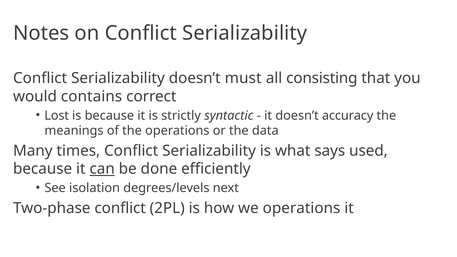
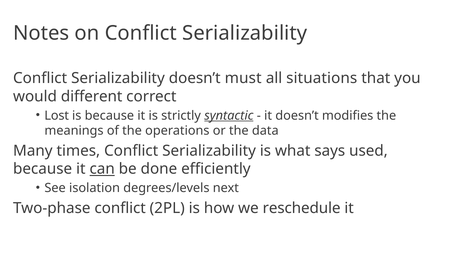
consisting: consisting -> situations
contains: contains -> different
syntactic underline: none -> present
accuracy: accuracy -> modifies
we operations: operations -> reschedule
